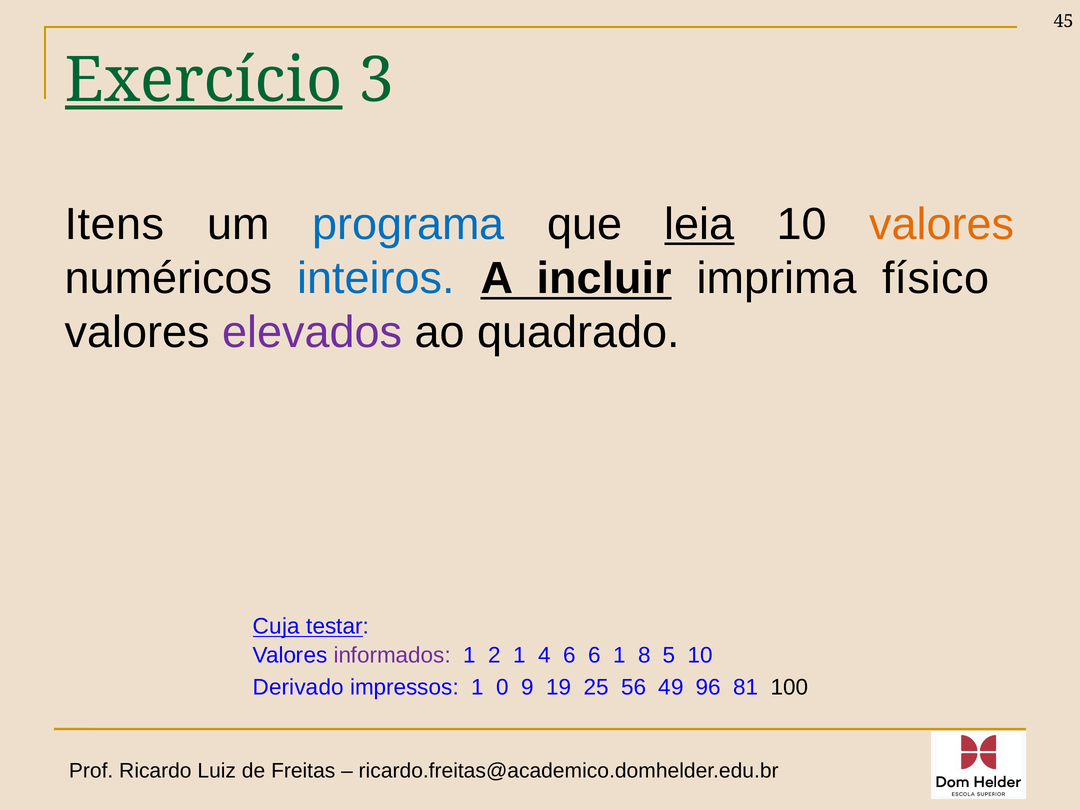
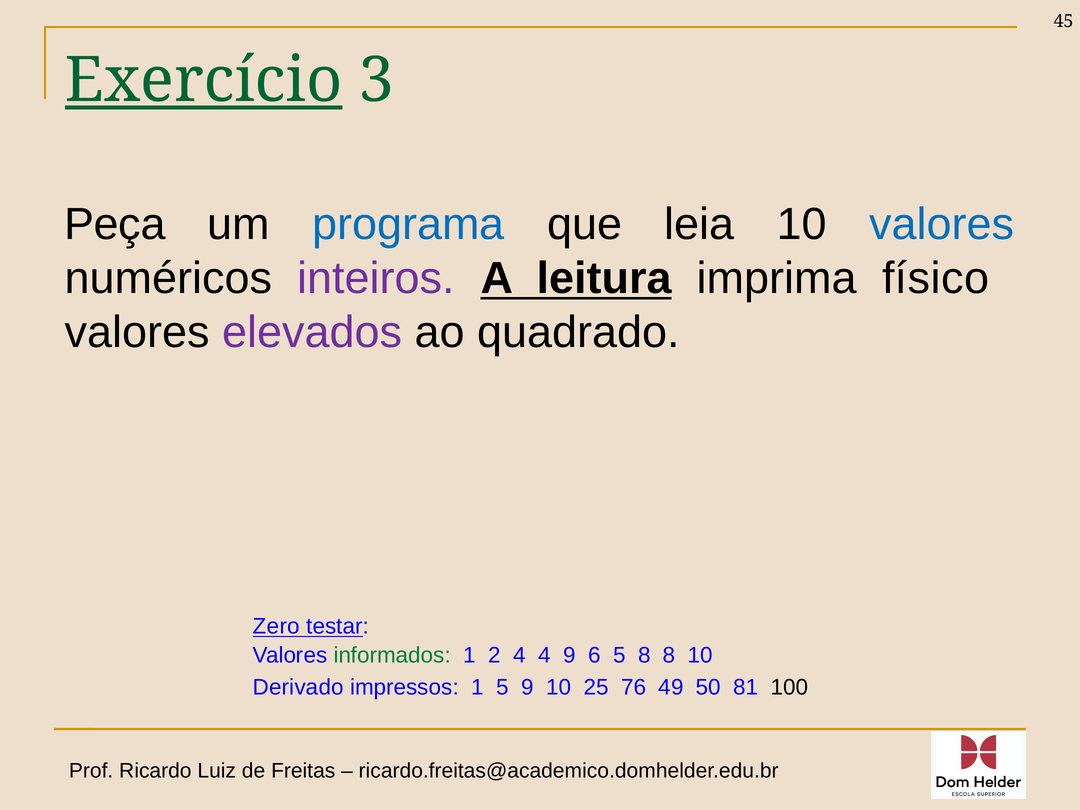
Itens: Itens -> Peça
leia underline: present -> none
valores at (942, 225) colour: orange -> blue
inteiros colour: blue -> purple
incluir: incluir -> leitura
Cuja: Cuja -> Zero
informados colour: purple -> green
2 1: 1 -> 4
4 6: 6 -> 9
6 1: 1 -> 5
8 5: 5 -> 8
1 0: 0 -> 5
9 19: 19 -> 10
56: 56 -> 76
96: 96 -> 50
